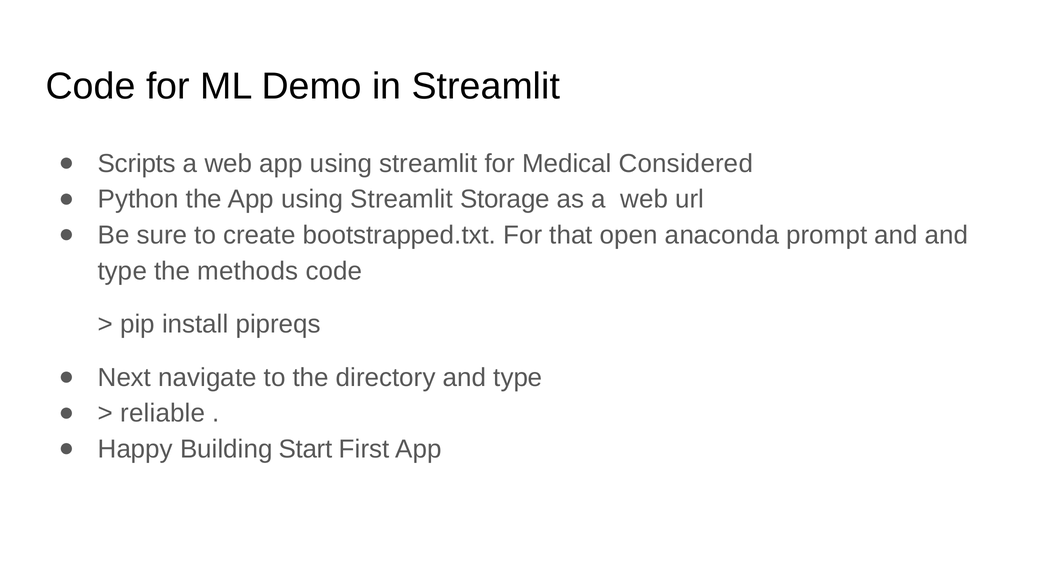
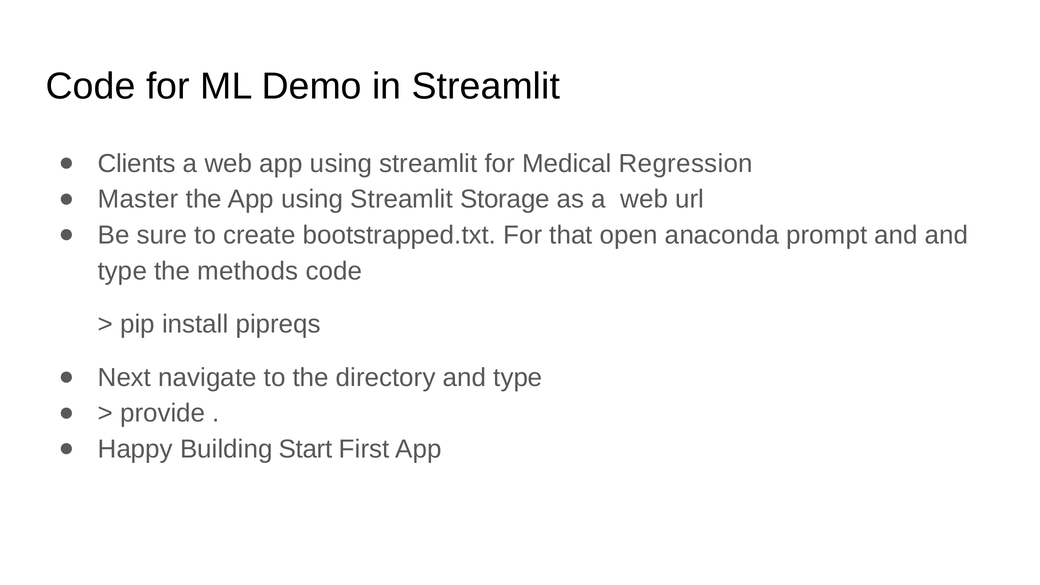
Scripts: Scripts -> Clients
Considered: Considered -> Regression
Python: Python -> Master
reliable: reliable -> provide
